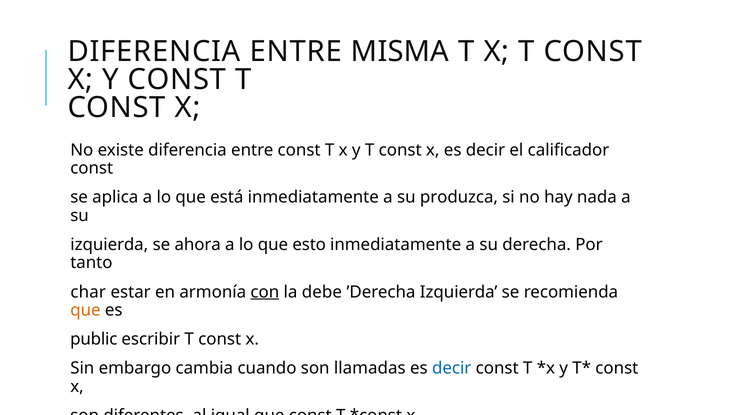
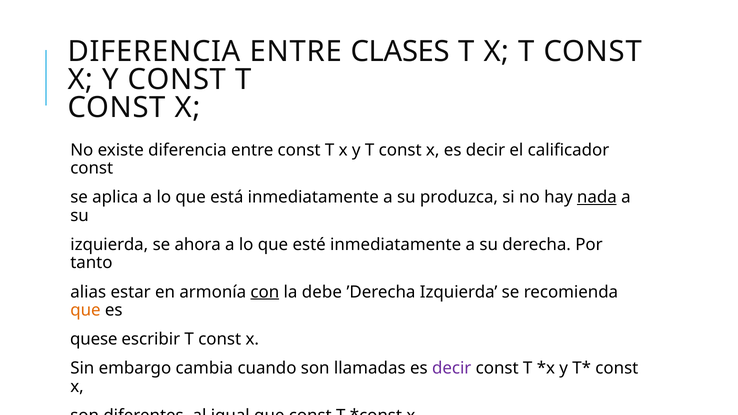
MISMA: MISMA -> CLASES
nada underline: none -> present
esto: esto -> esté
char: char -> alias
public: public -> quese
decir at (452, 368) colour: blue -> purple
